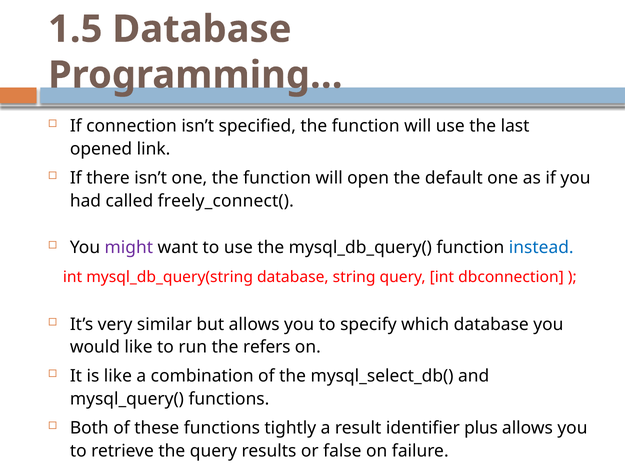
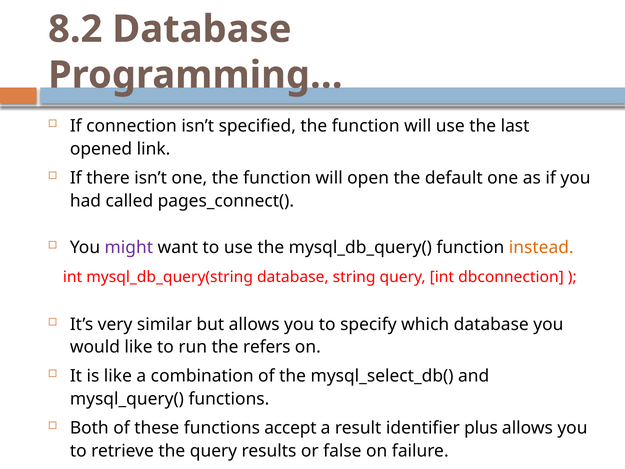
1.5: 1.5 -> 8.2
freely_connect(: freely_connect( -> pages_connect(
instead colour: blue -> orange
tightly: tightly -> accept
